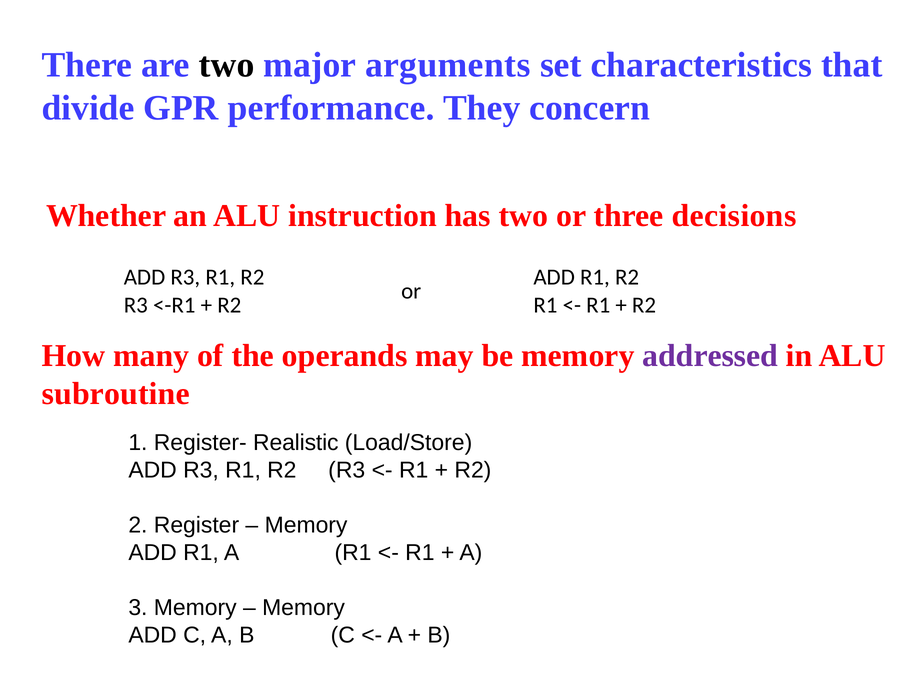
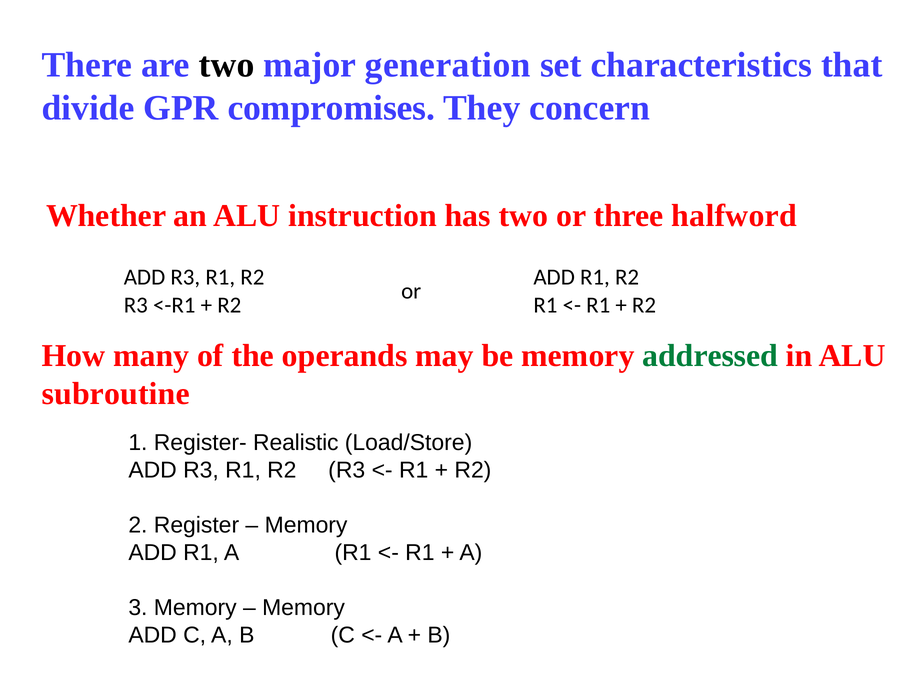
arguments: arguments -> generation
performance: performance -> compromises
decisions: decisions -> halfword
addressed colour: purple -> green
